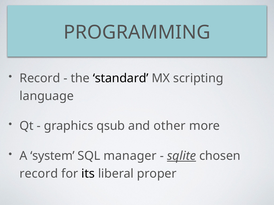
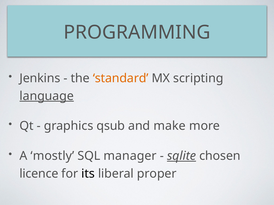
Record at (40, 78): Record -> Jenkins
standard colour: black -> orange
language underline: none -> present
other: other -> make
system: system -> mostly
record at (39, 174): record -> licence
